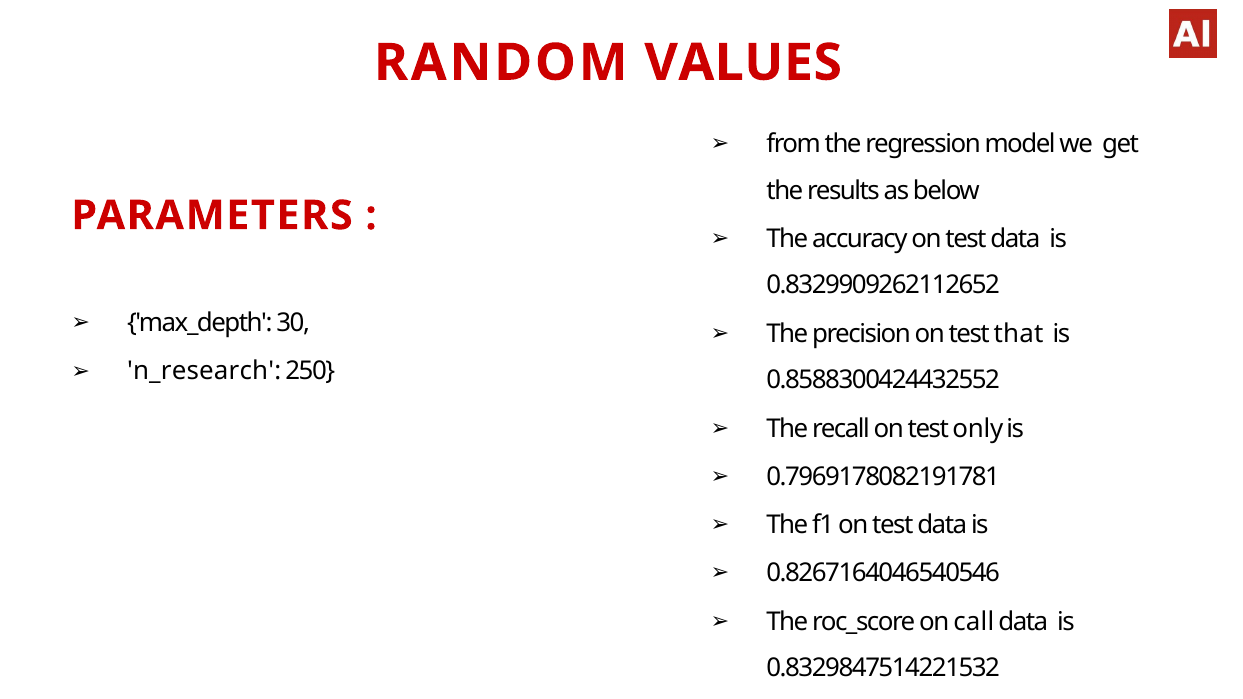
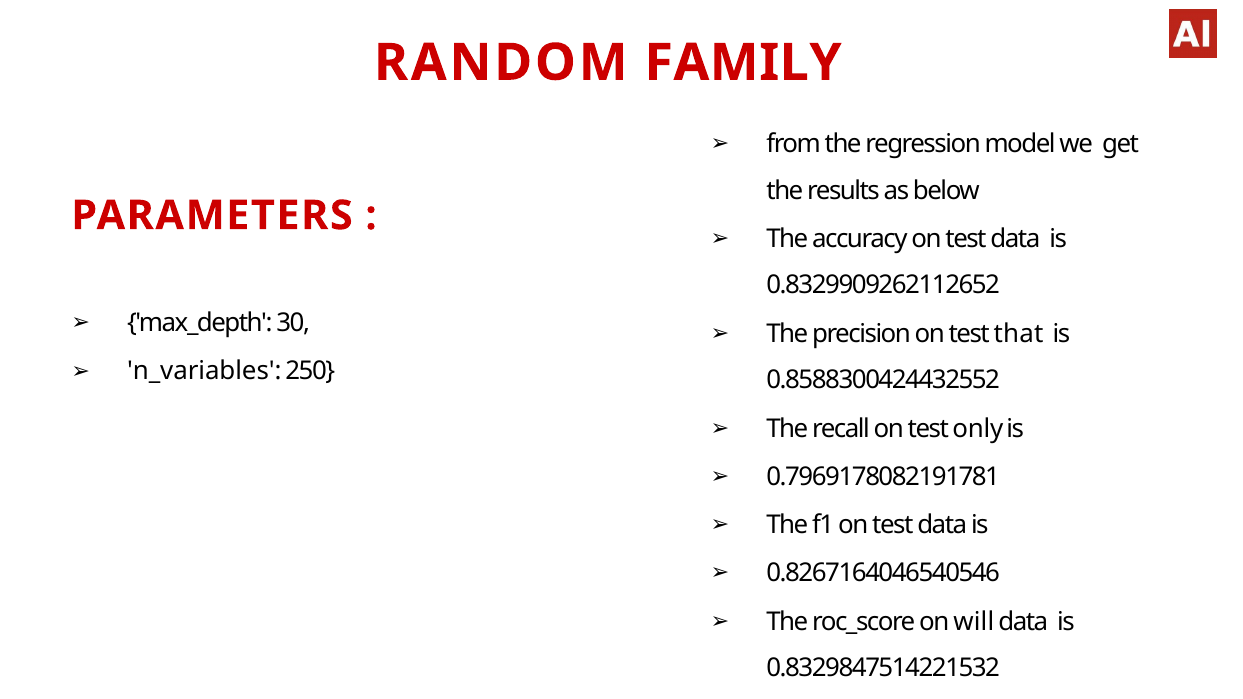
VALUES: VALUES -> FAMILY
n_research: n_research -> n_variables
call: call -> will
